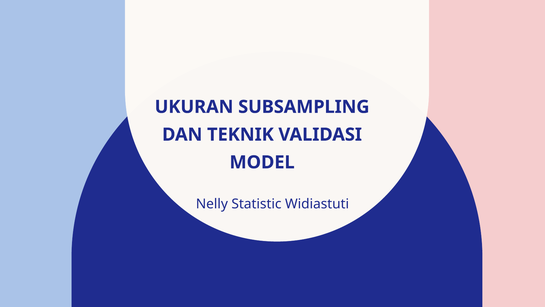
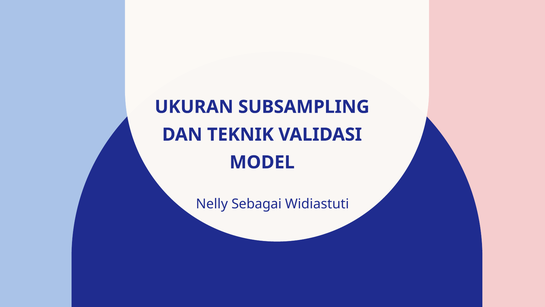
Statistic: Statistic -> Sebagai
